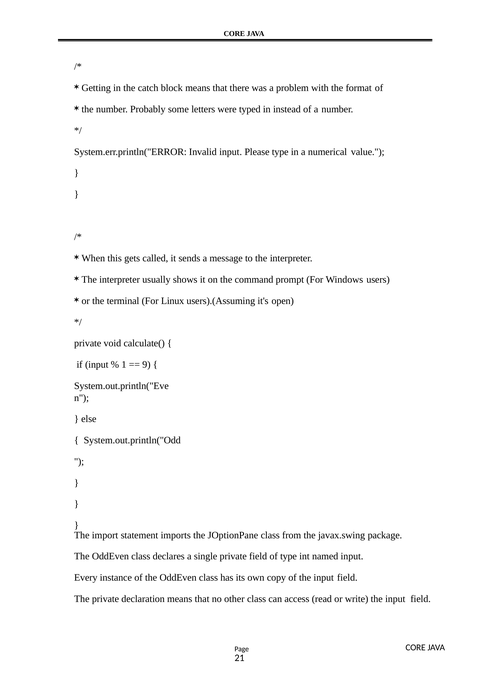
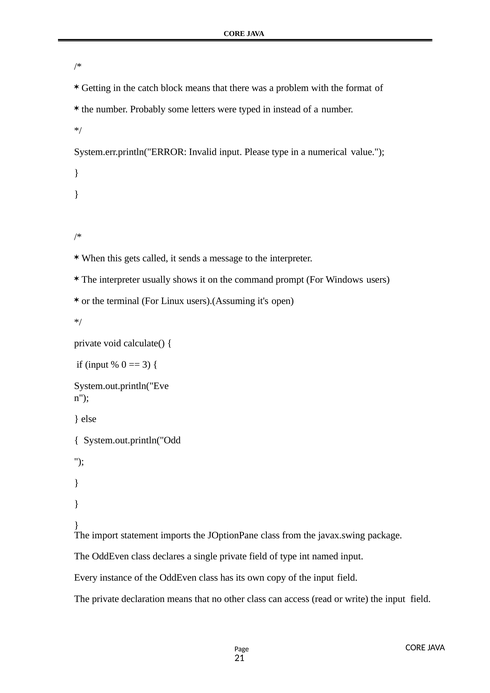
1: 1 -> 0
9: 9 -> 3
